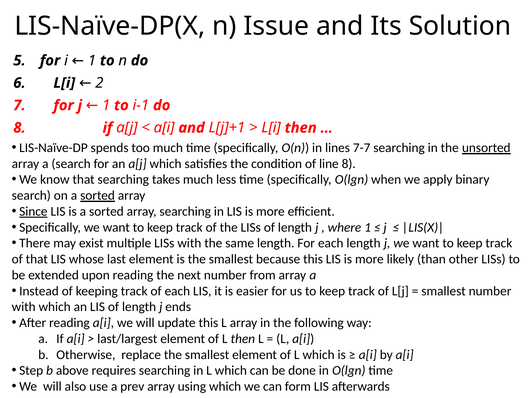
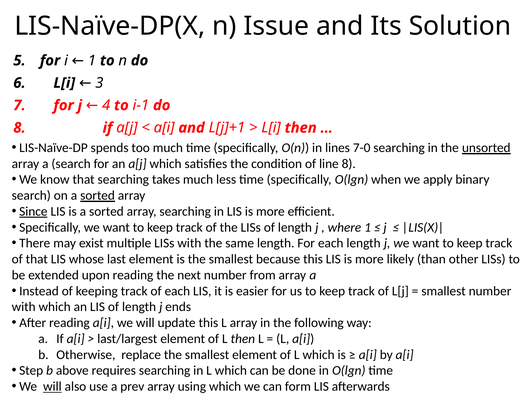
2: 2 -> 3
j 1: 1 -> 4
7-7: 7-7 -> 7-0
will at (52, 387) underline: none -> present
